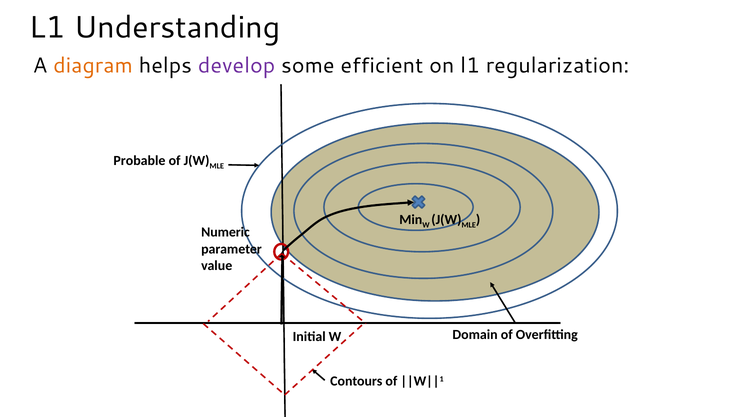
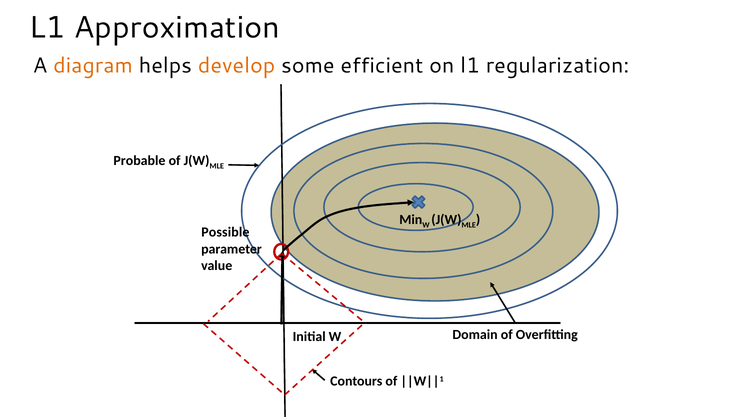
Understanding: Understanding -> Approximation
develop colour: purple -> orange
Numeric: Numeric -> Possible
